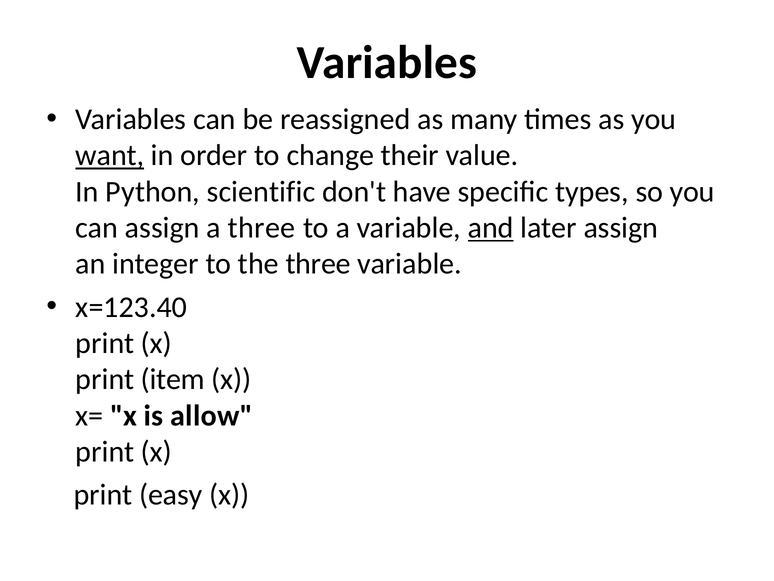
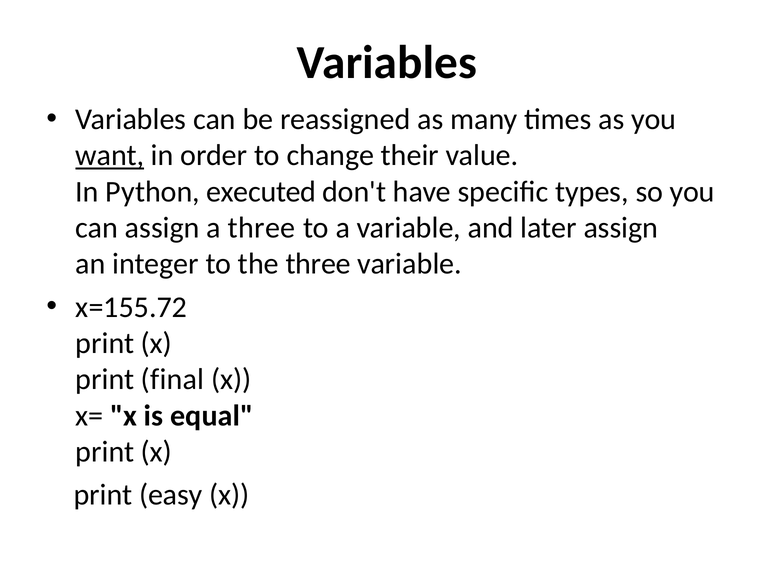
scientific: scientific -> executed
and underline: present -> none
x=123.40: x=123.40 -> x=155.72
item: item -> final
allow: allow -> equal
